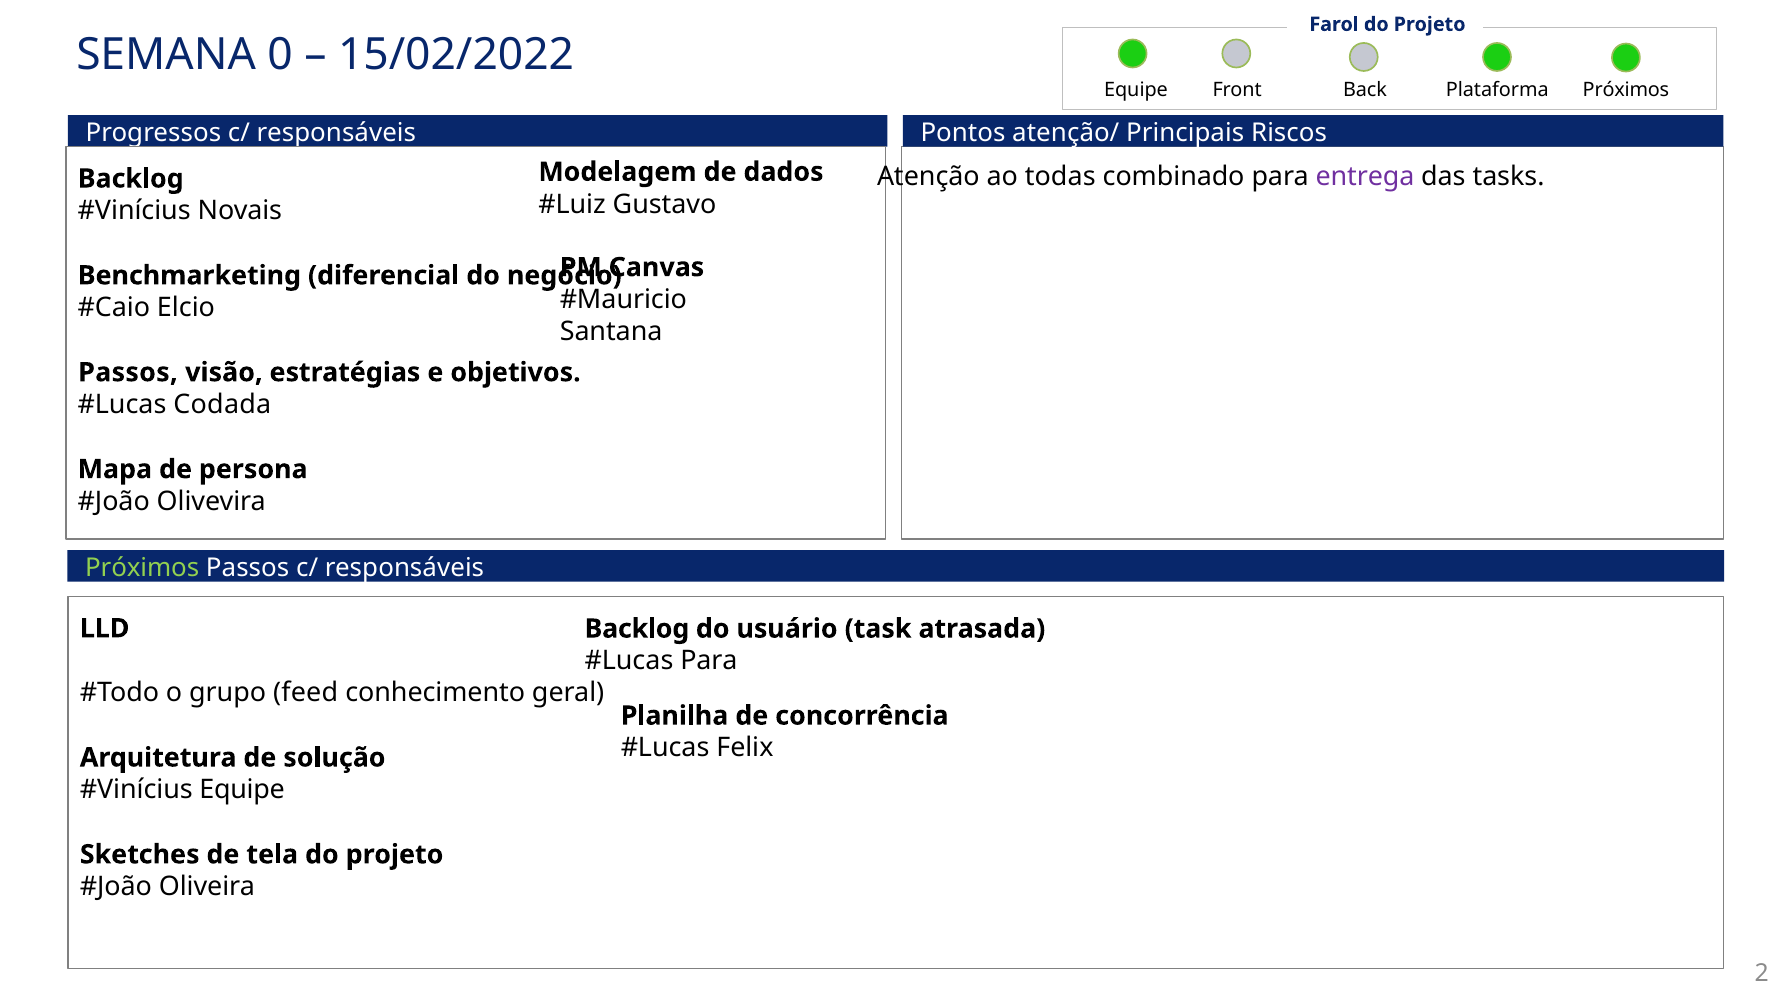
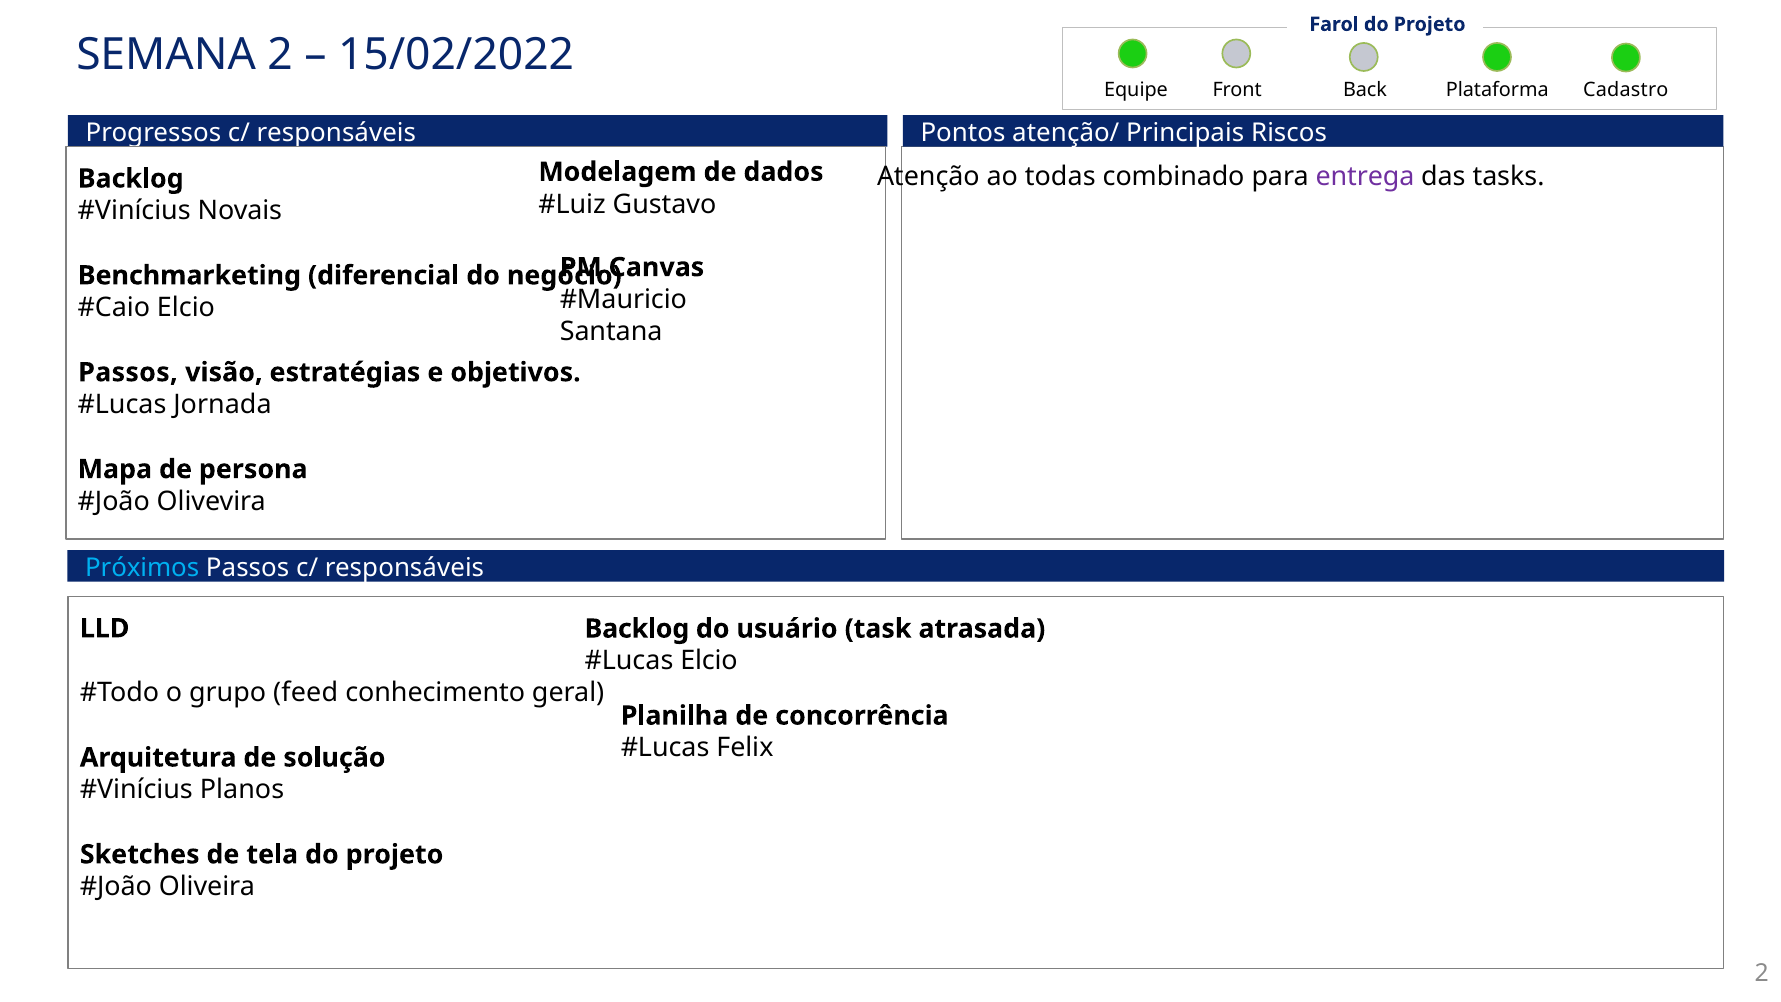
SEMANA 0: 0 -> 2
Próximos at (1626, 90): Próximos -> Cadastro
Codada: Codada -> Jornada
Próximos at (142, 568) colour: light green -> light blue
Para at (709, 661): Para -> Elcio
Equipe at (242, 790): Equipe -> Planos
